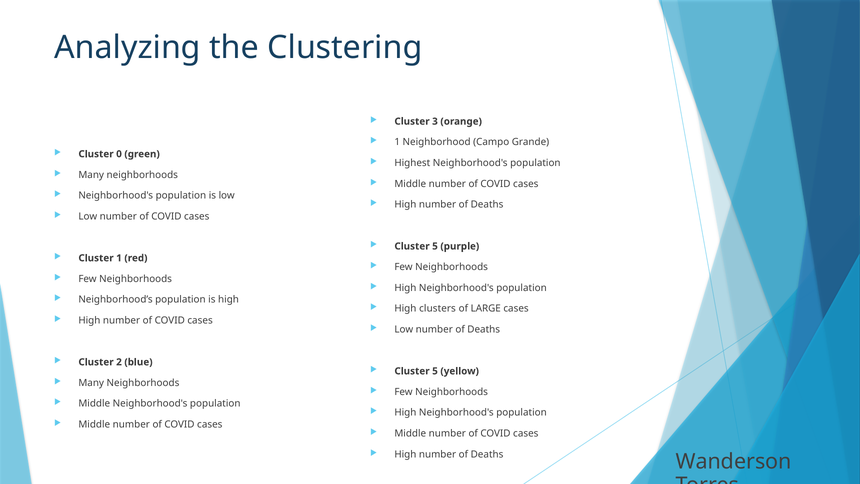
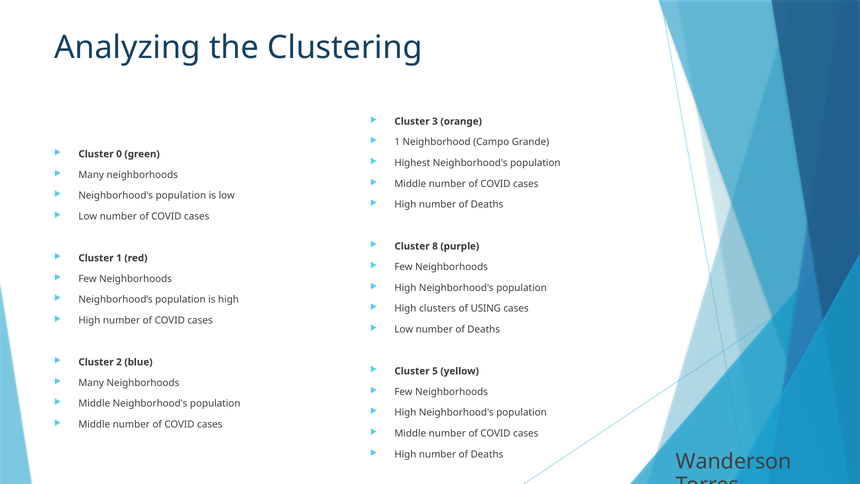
5 at (435, 246): 5 -> 8
LARGE: LARGE -> USING
